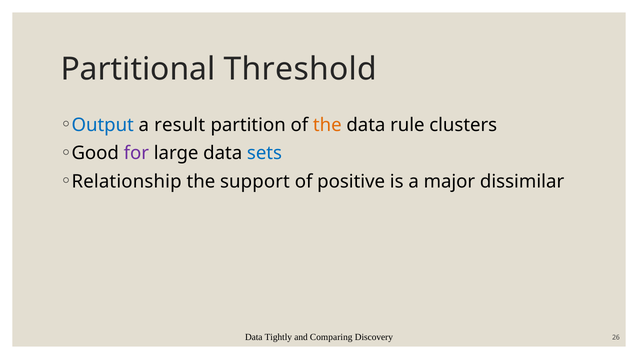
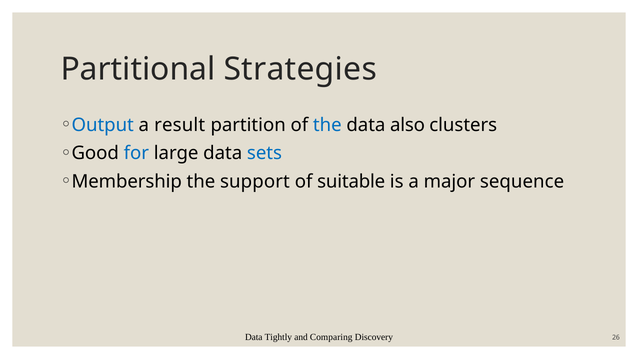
Threshold: Threshold -> Strategies
the at (327, 125) colour: orange -> blue
rule: rule -> also
for colour: purple -> blue
Relationship: Relationship -> Membership
positive: positive -> suitable
dissimilar: dissimilar -> sequence
